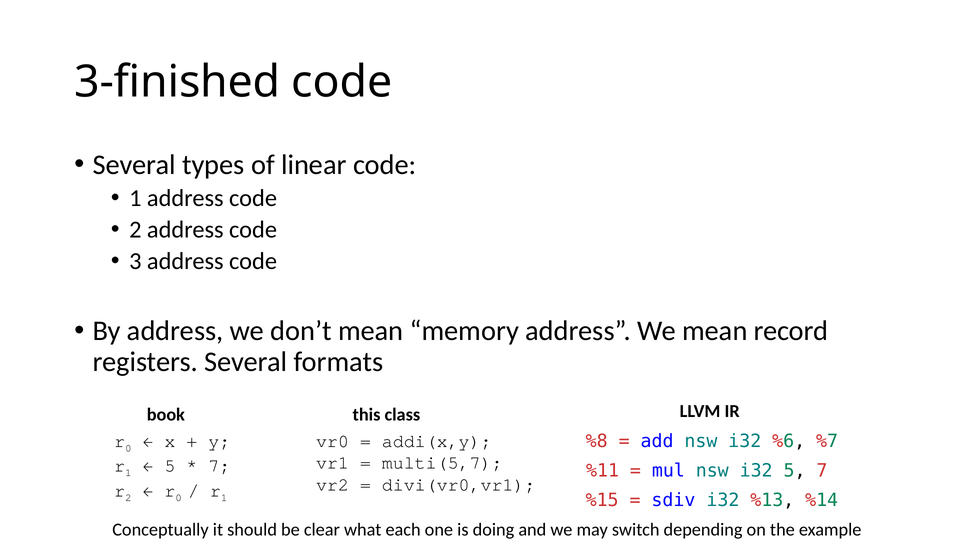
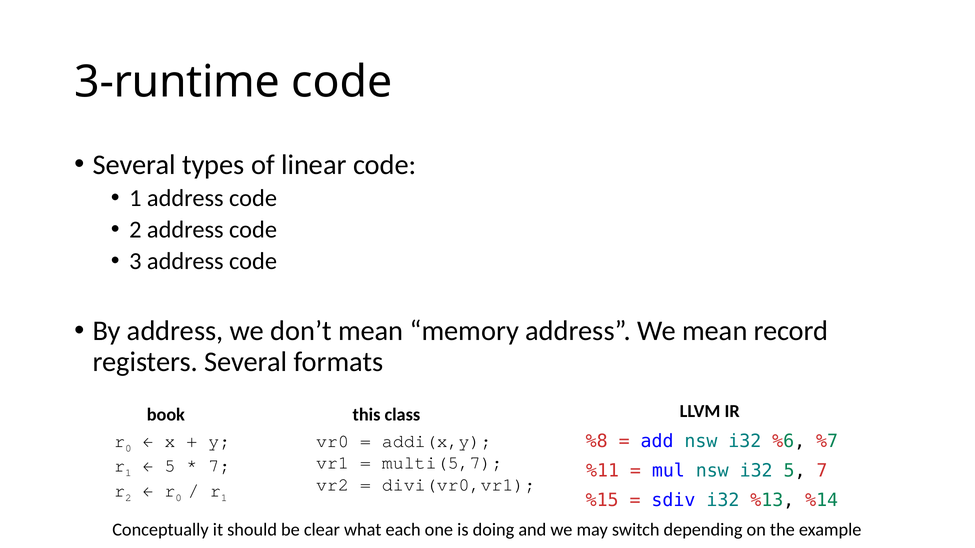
3-finished: 3-finished -> 3-runtime
